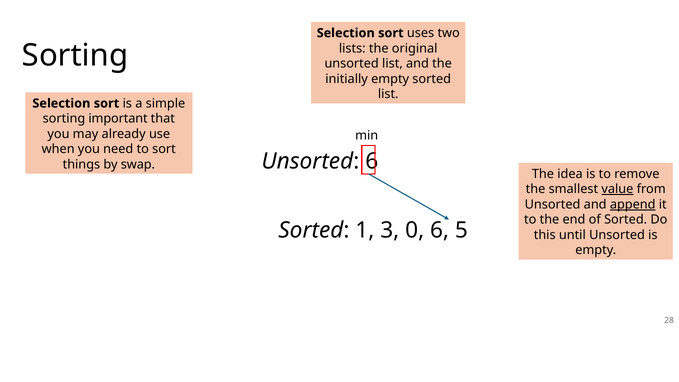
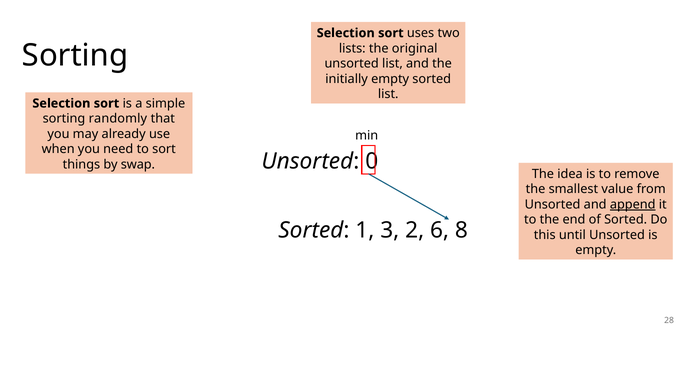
important: important -> randomly
Unsorted 6: 6 -> 0
value underline: present -> none
0: 0 -> 2
5: 5 -> 8
